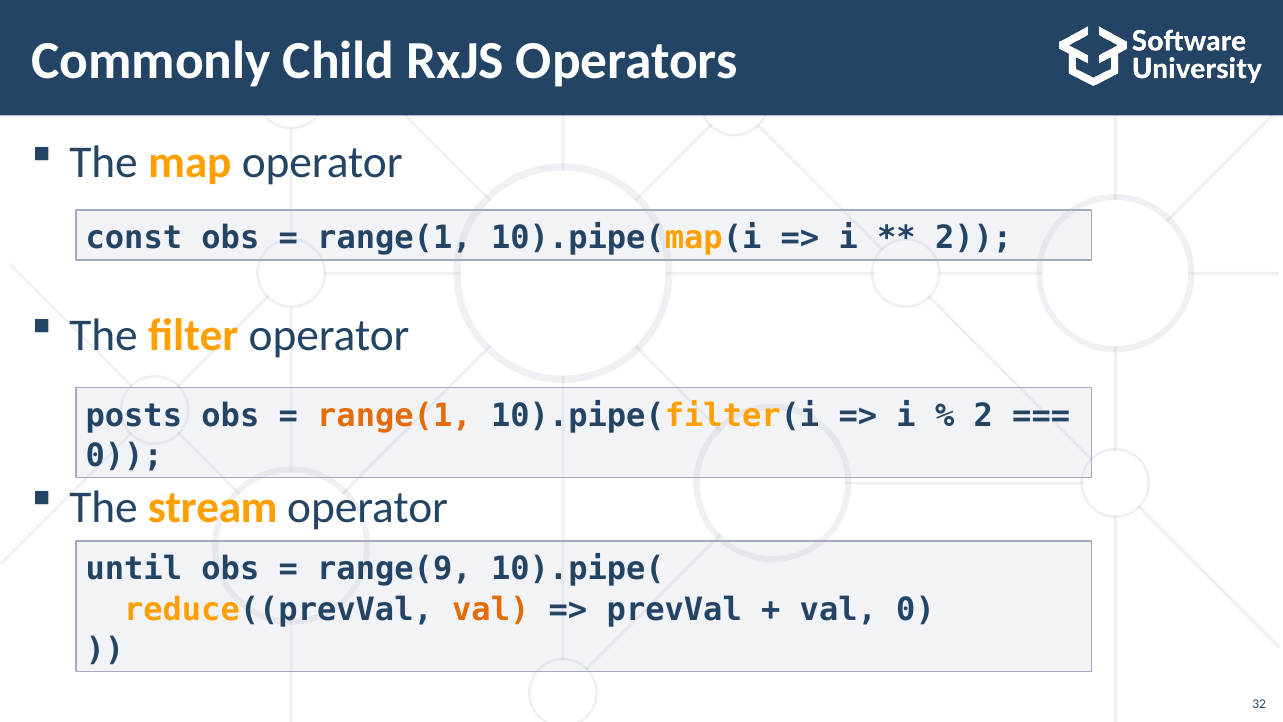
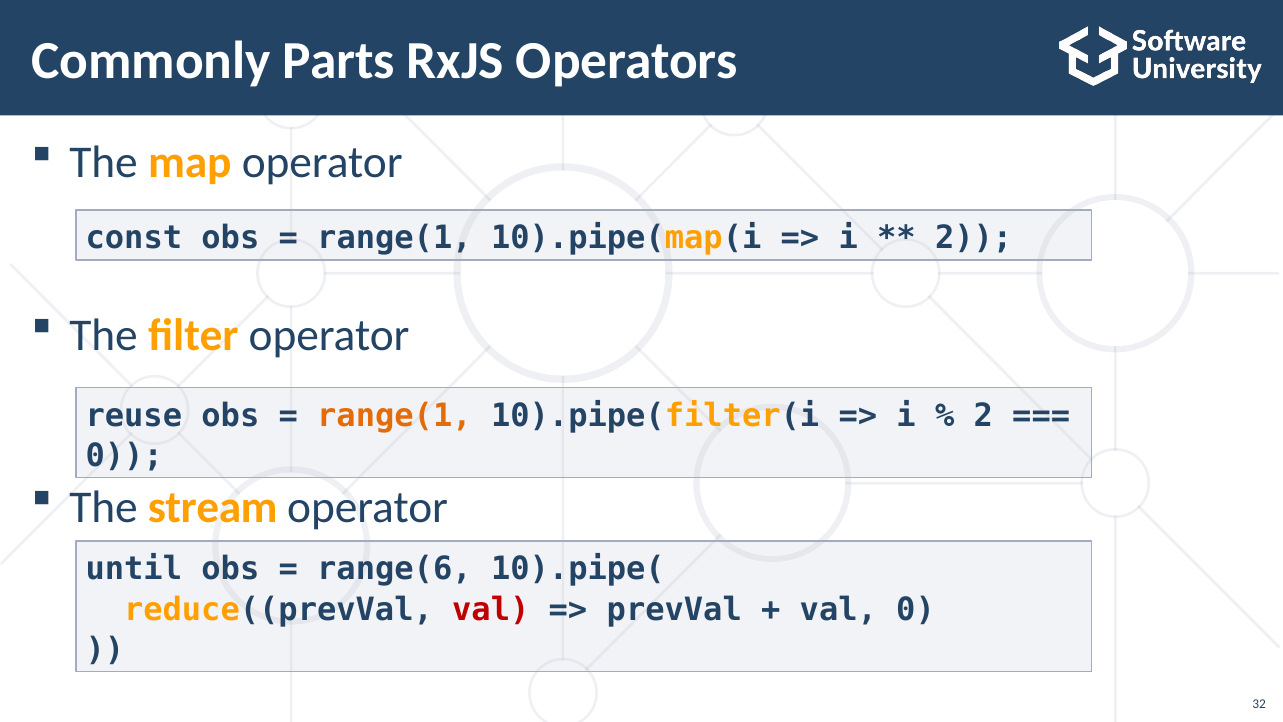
Child: Child -> Parts
posts: posts -> reuse
range(9: range(9 -> range(6
val at (491, 609) colour: orange -> red
